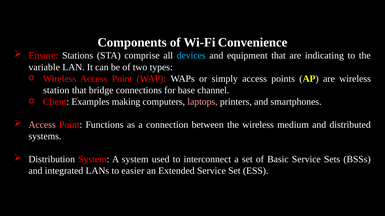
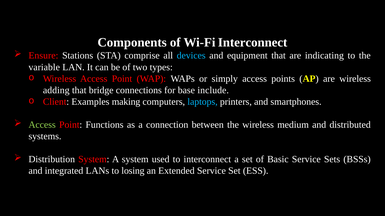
Wi-Fi Convenience: Convenience -> Interconnect
station: station -> adding
channel: channel -> include
laptops colour: pink -> light blue
Access at (42, 125) colour: pink -> light green
easier: easier -> losing
